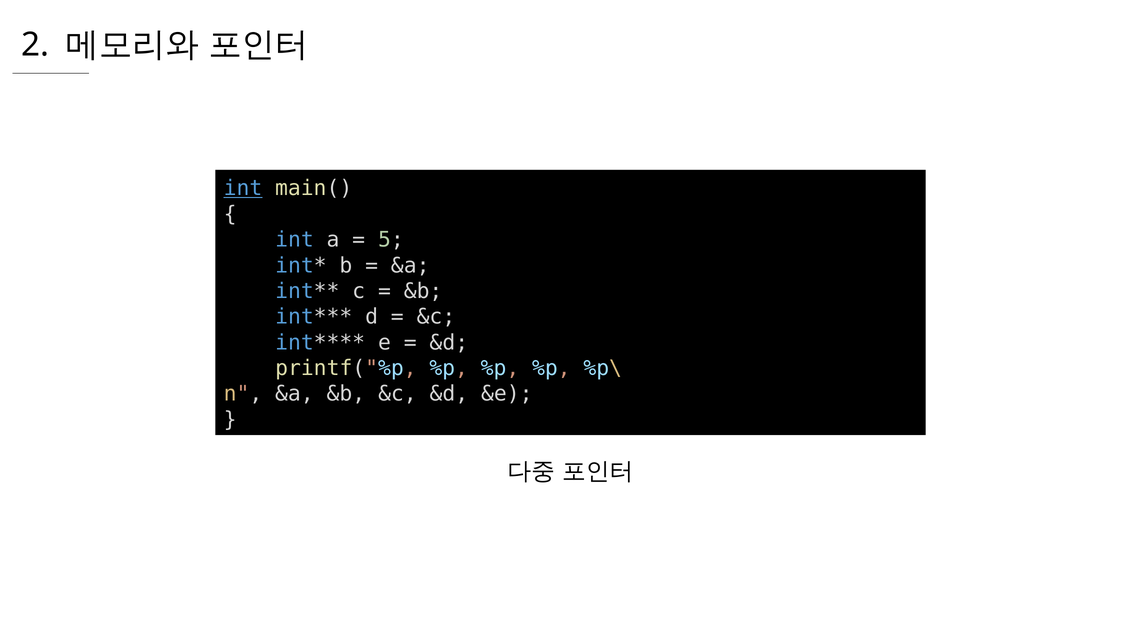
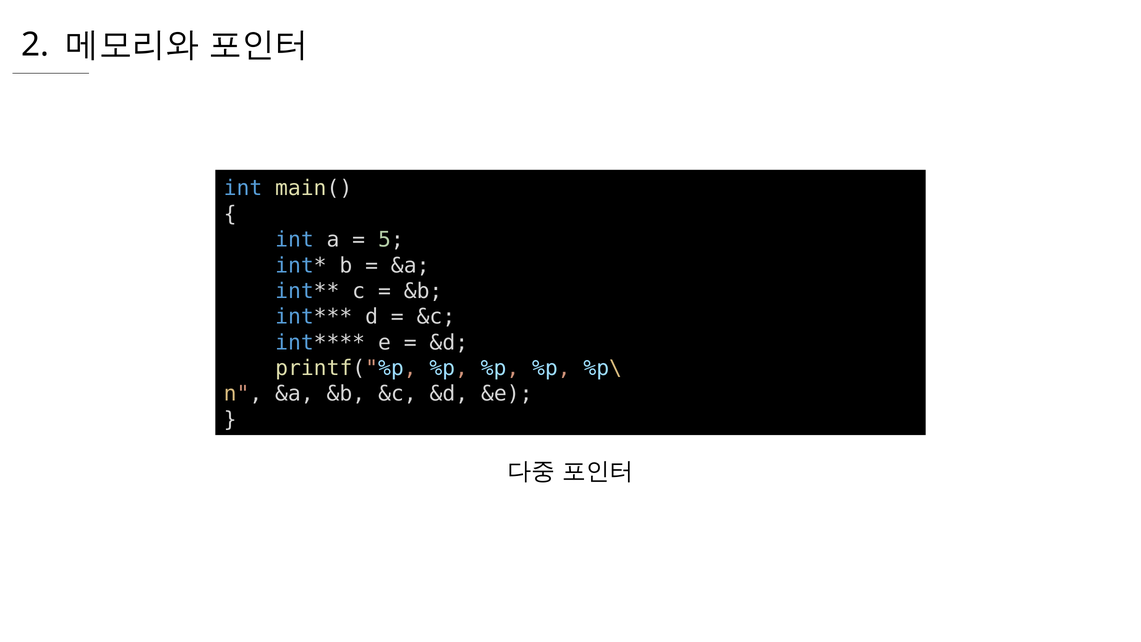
int at (243, 188) underline: present -> none
